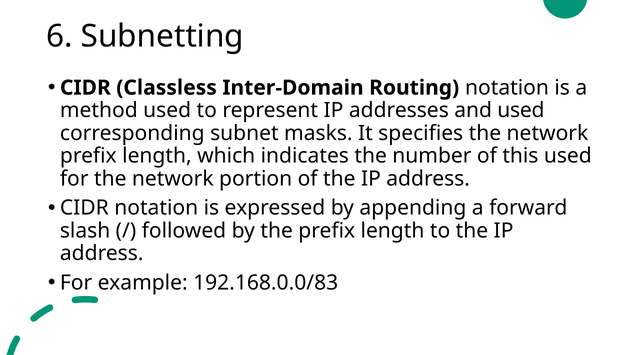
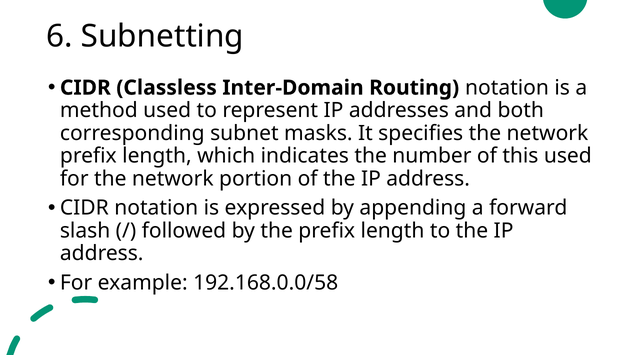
and used: used -> both
192.168.0.0/83: 192.168.0.0/83 -> 192.168.0.0/58
